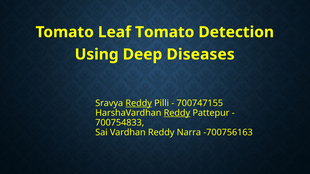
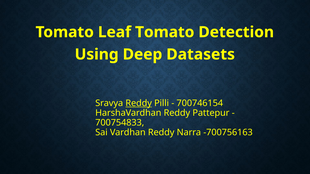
Diseases: Diseases -> Datasets
700747155: 700747155 -> 700746154
Reddy at (177, 113) underline: present -> none
